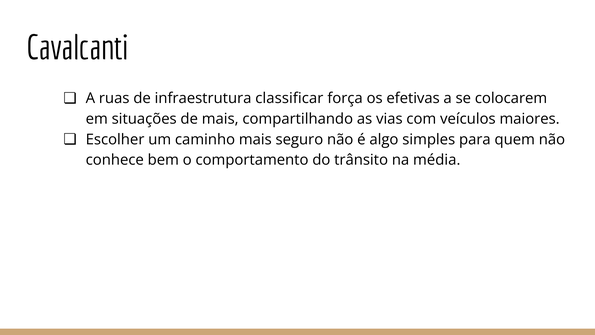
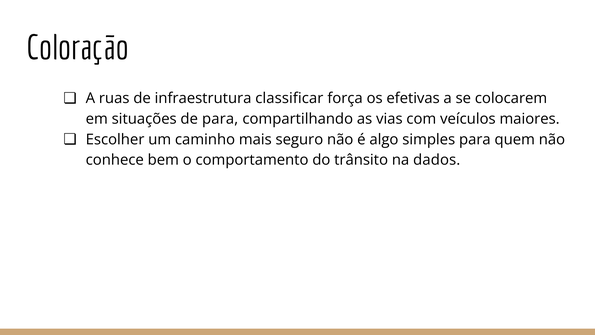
Cavalcanti: Cavalcanti -> Coloração
de mais: mais -> para
média: média -> dados
